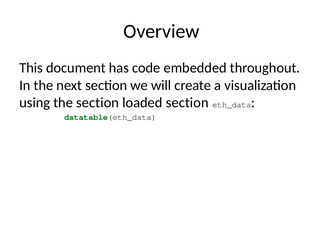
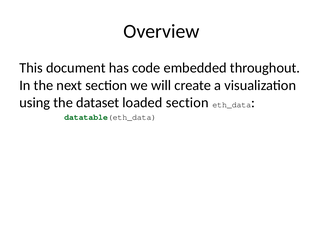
the section: section -> dataset
